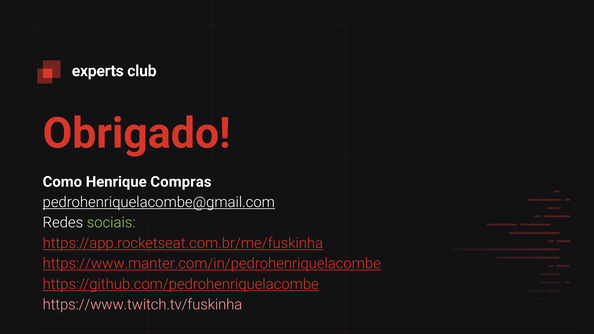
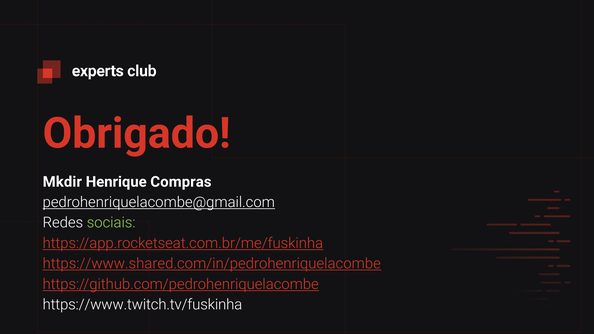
Como: Como -> Mkdir
https://www.manter.com/in/pedrohenriquelacombe: https://www.manter.com/in/pedrohenriquelacombe -> https://www.shared.com/in/pedrohenriquelacombe
https://www.twitch.tv/fuskinha colour: pink -> white
